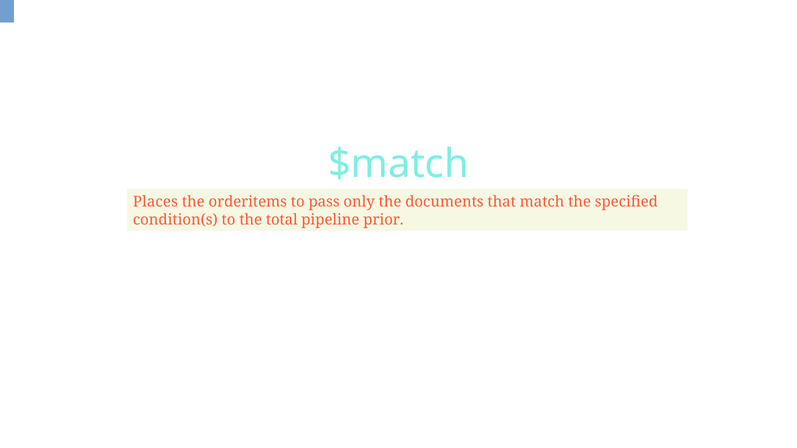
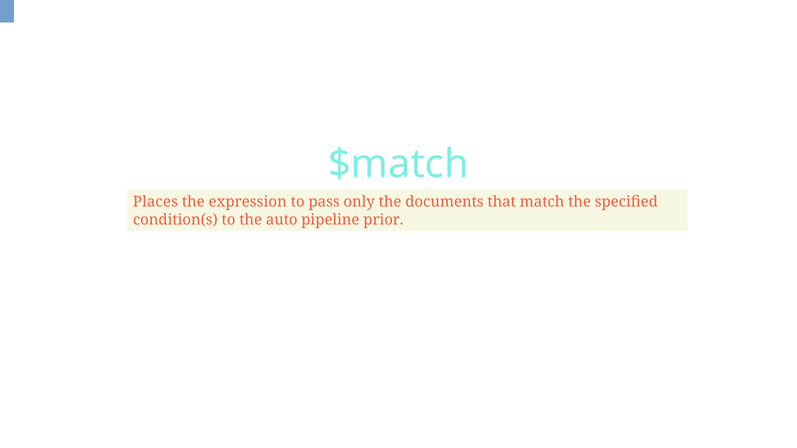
orderitems: orderitems -> expression
total: total -> auto
